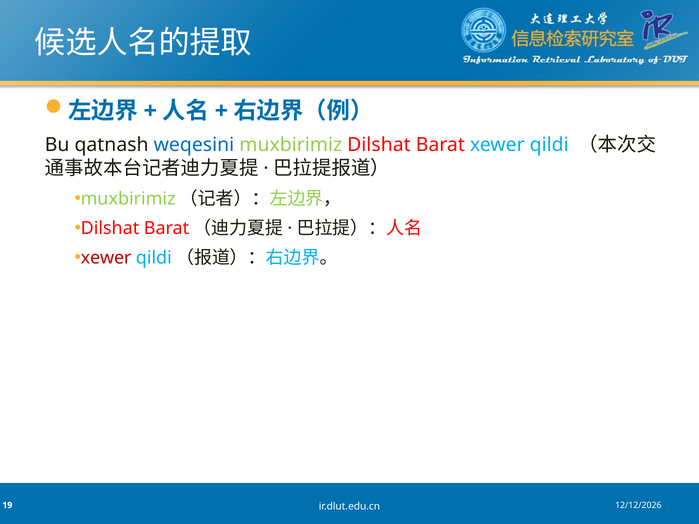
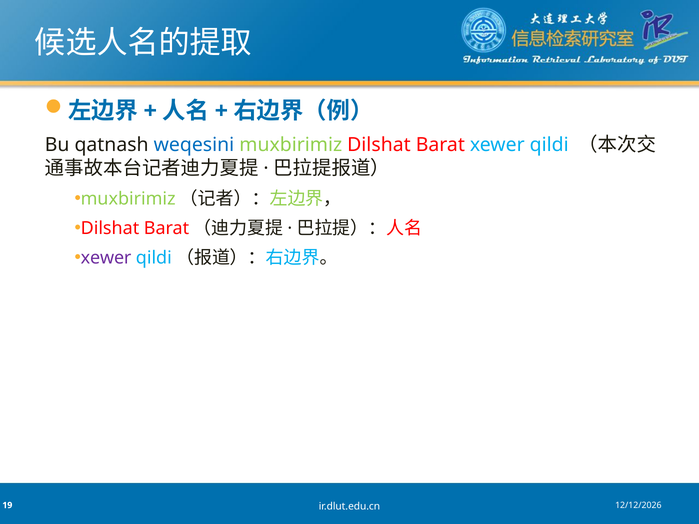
xewer at (106, 258) colour: red -> purple
